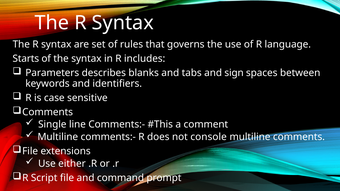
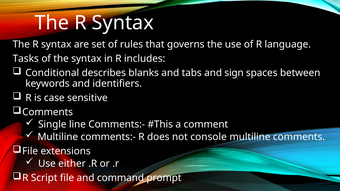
Starts: Starts -> Tasks
Parameters: Parameters -> Conditional
